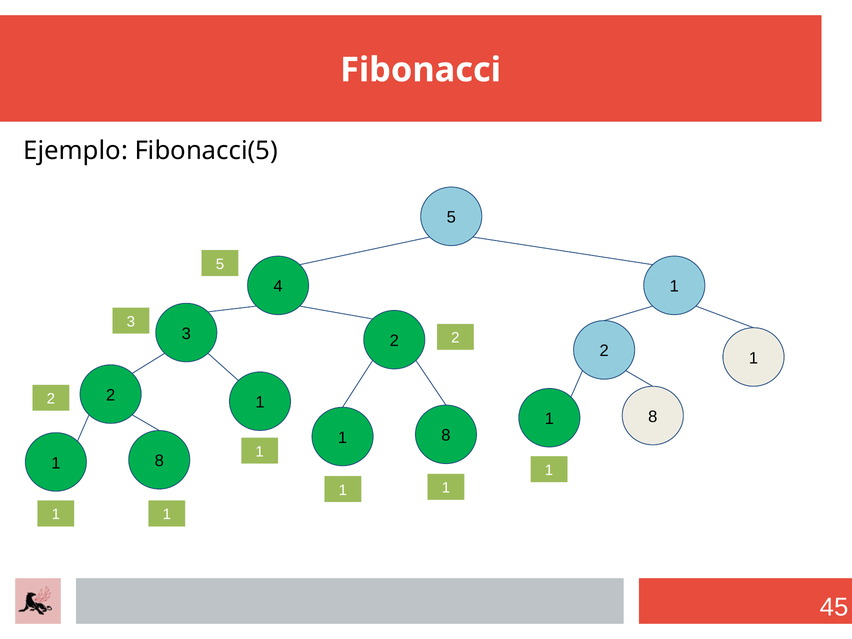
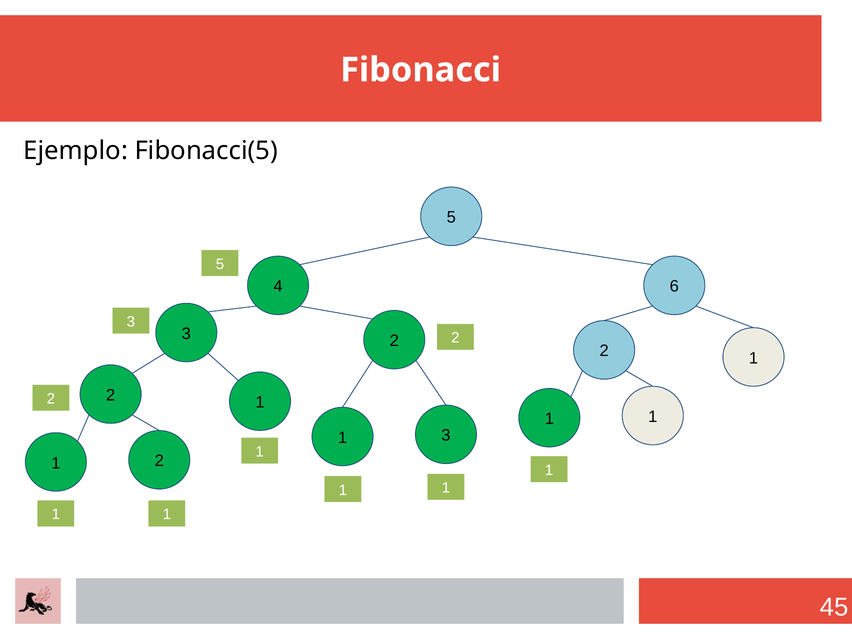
4 1: 1 -> 6
8 at (653, 417): 8 -> 1
8 at (446, 435): 8 -> 3
8 at (159, 461): 8 -> 2
